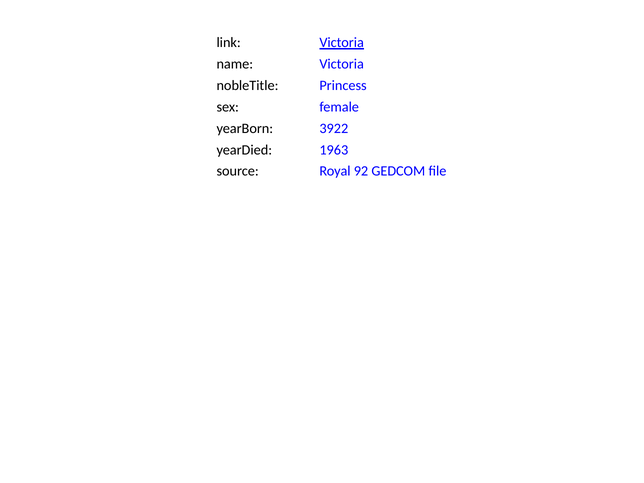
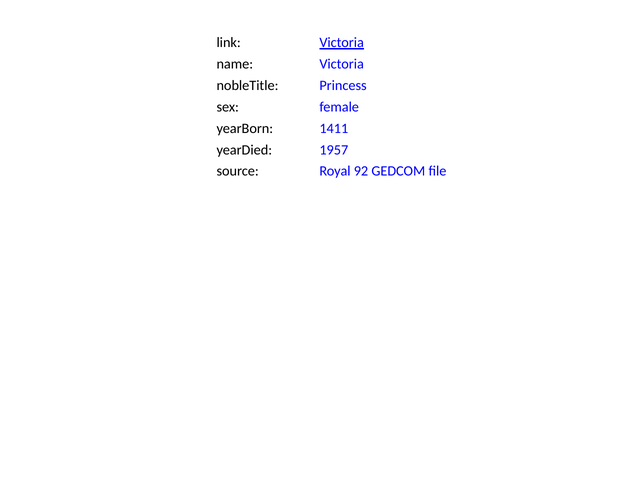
3922: 3922 -> 1411
1963: 1963 -> 1957
